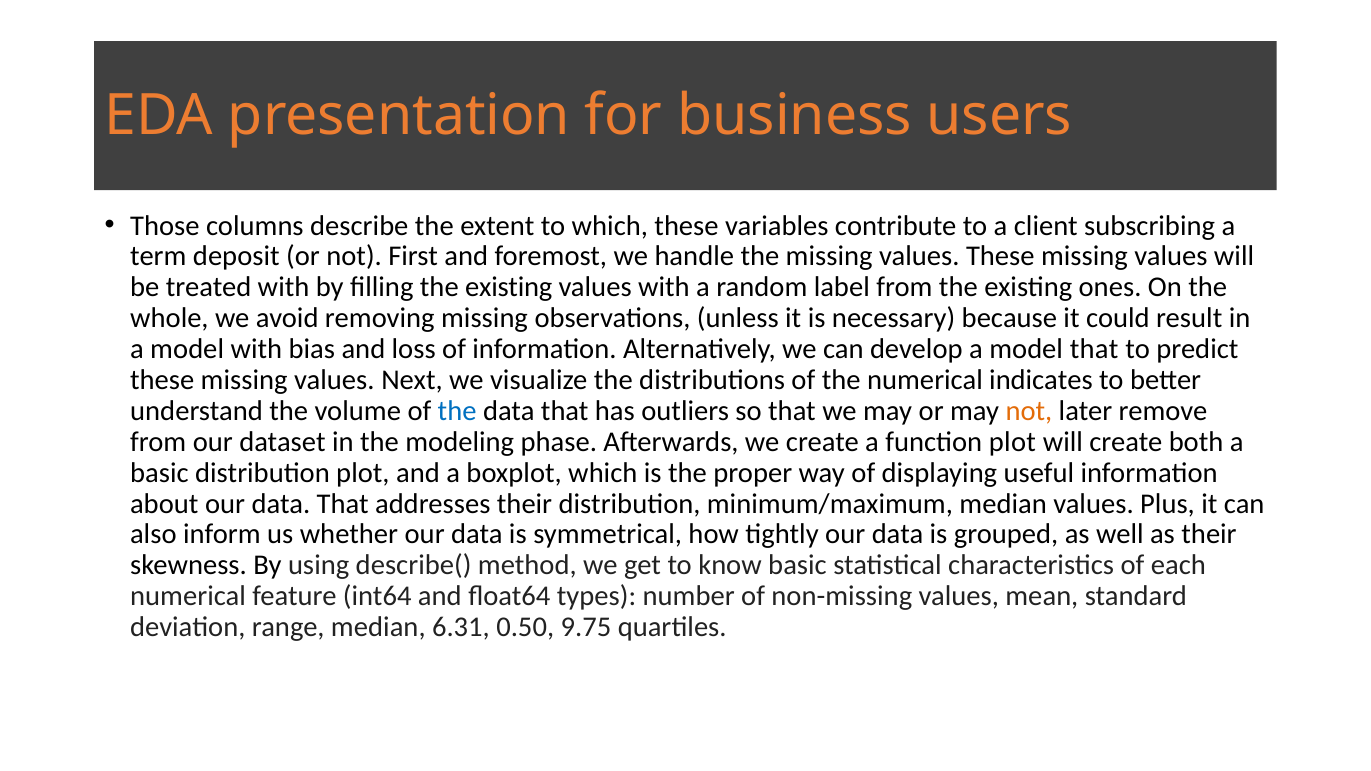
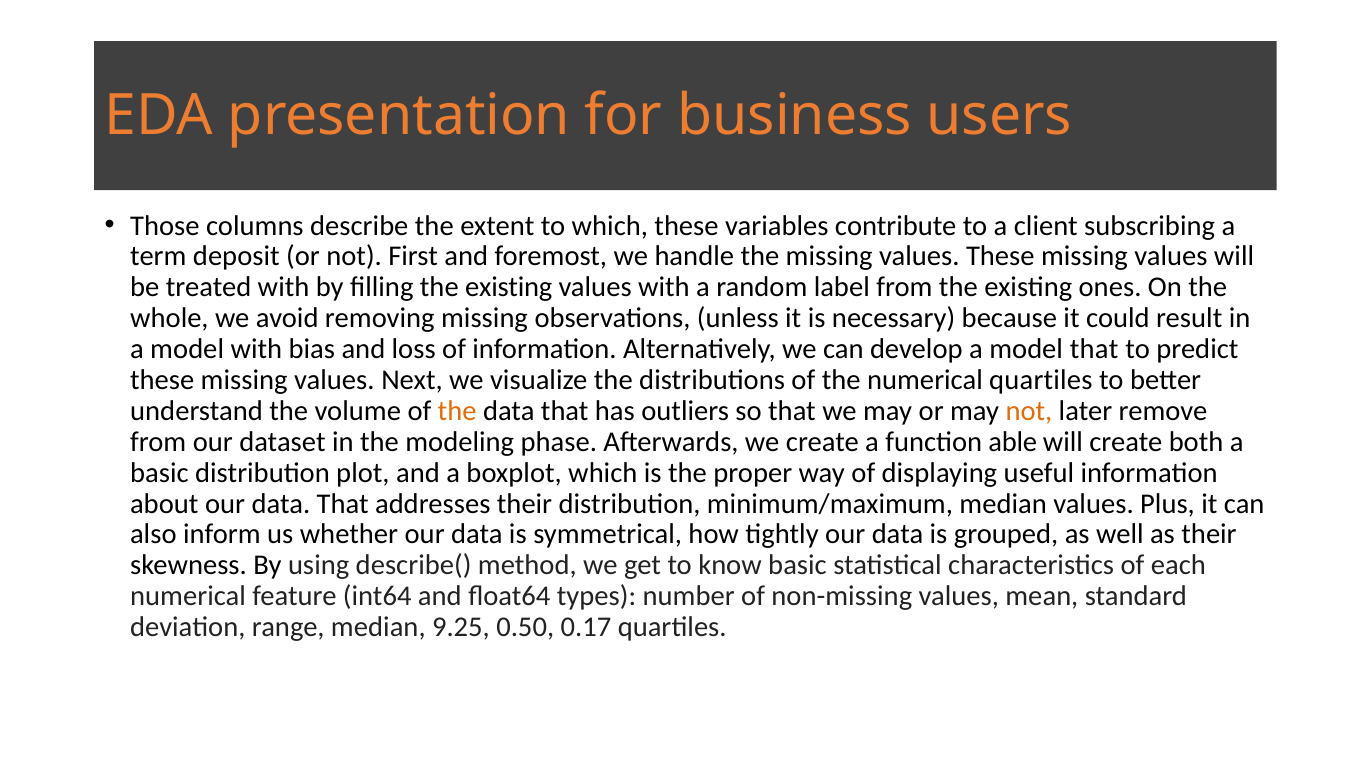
numerical indicates: indicates -> quartiles
the at (457, 411) colour: blue -> orange
function plot: plot -> able
6.31: 6.31 -> 9.25
9.75: 9.75 -> 0.17
